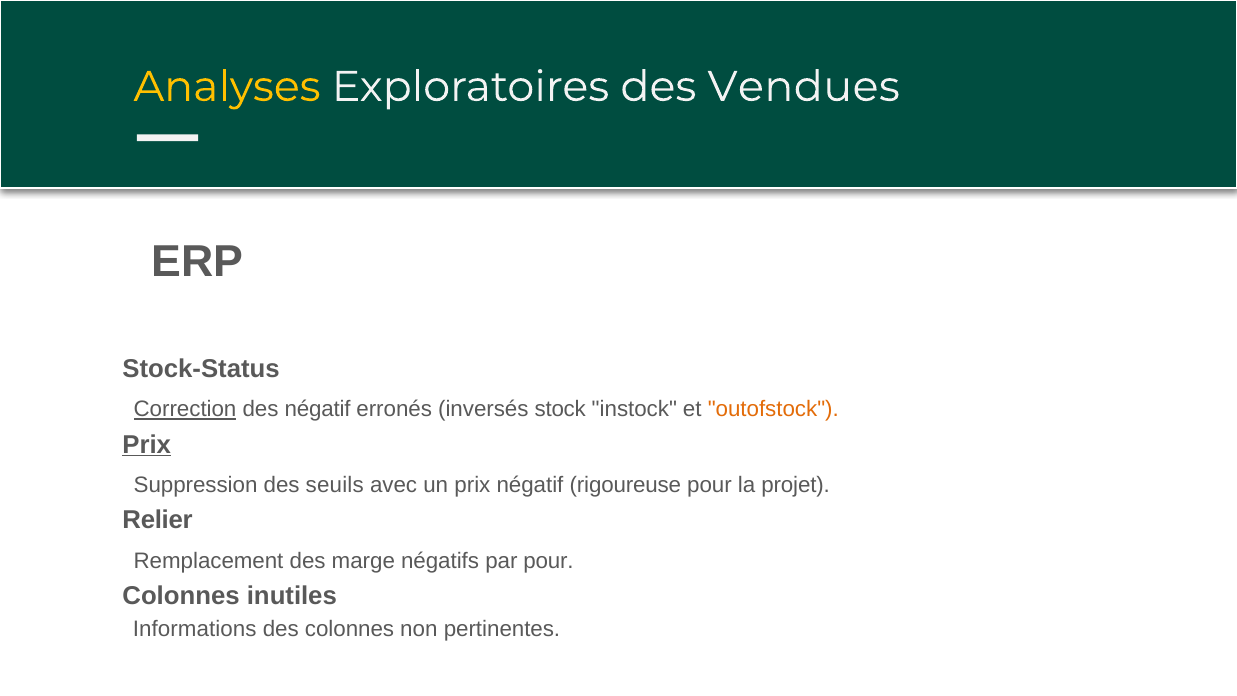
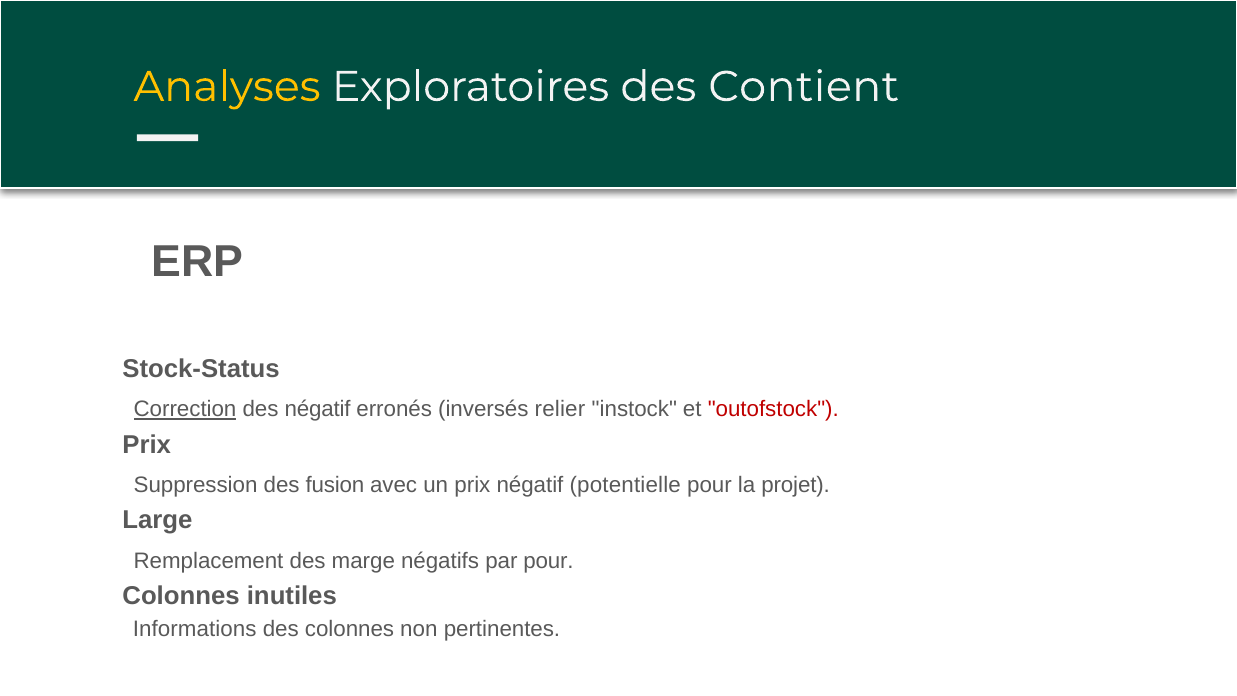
Vendues: Vendues -> Contient
stock: stock -> relier
outofstock colour: orange -> red
Prix at (147, 444) underline: present -> none
seuils: seuils -> fusion
rigoureuse: rigoureuse -> potentielle
Relier: Relier -> Large
